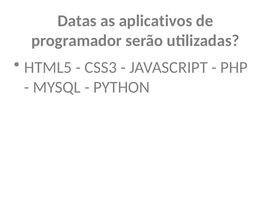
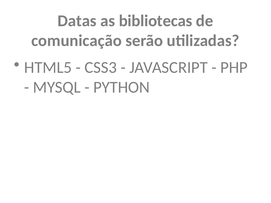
aplicativos: aplicativos -> bibliotecas
programador: programador -> comunicação
